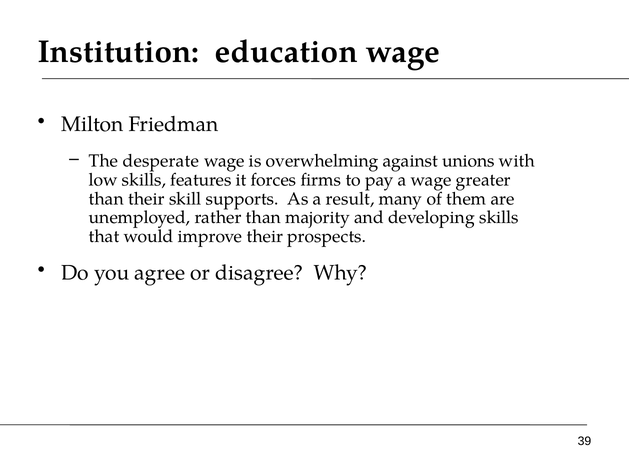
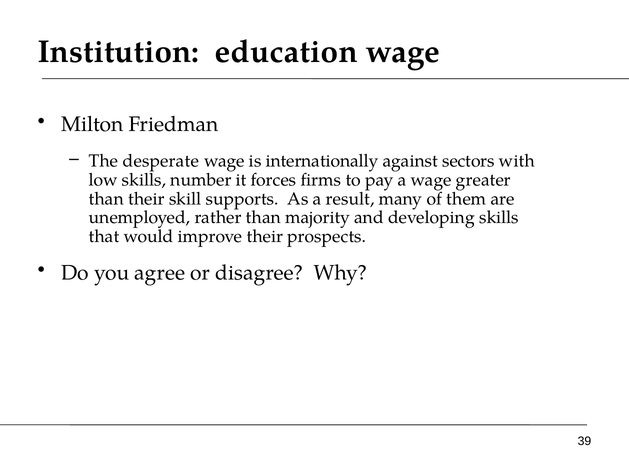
overwhelming: overwhelming -> internationally
unions: unions -> sectors
features: features -> number
